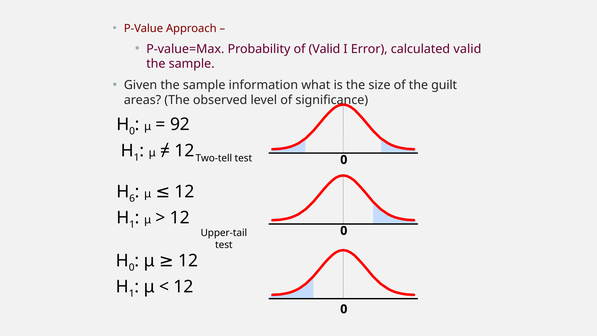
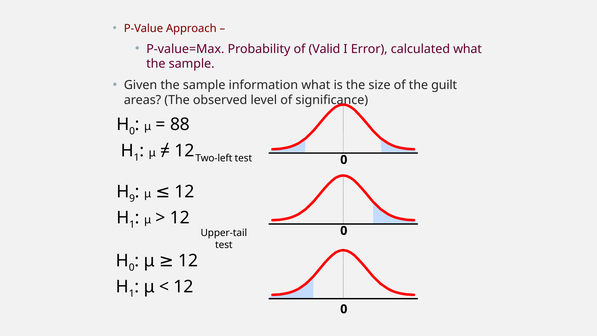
calculated valid: valid -> what
92: 92 -> 88
Two-tell: Two-tell -> Two-left
6: 6 -> 9
